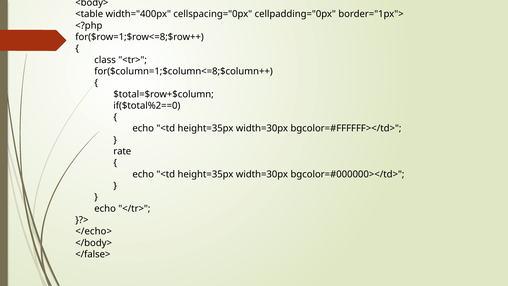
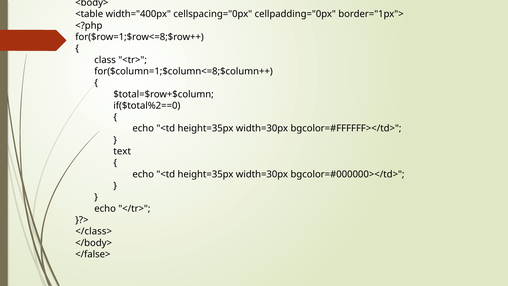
rate: rate -> text
</echo>: </echo> -> </class>
